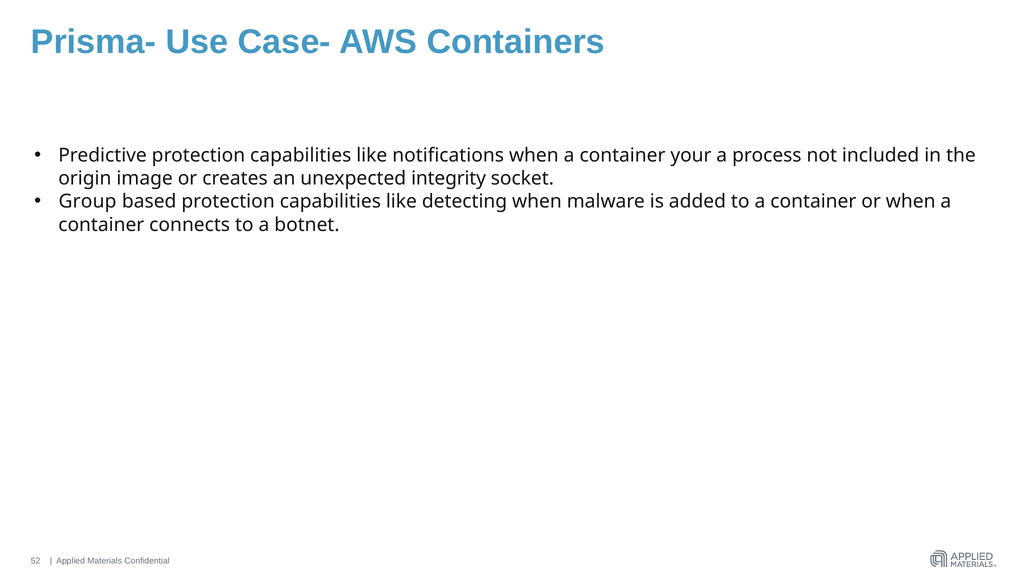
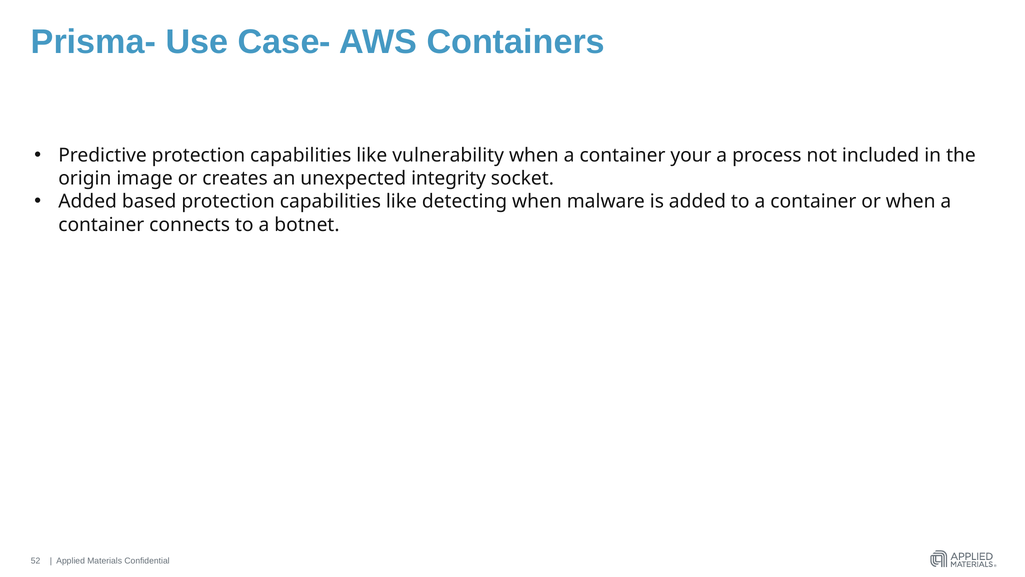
notifications: notifications -> vulnerability
Group at (88, 202): Group -> Added
